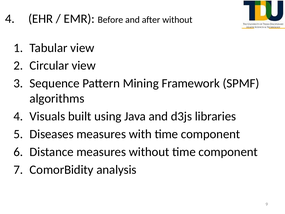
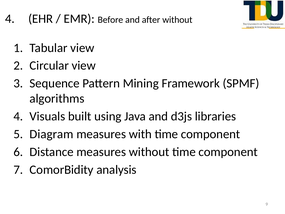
Diseases: Diseases -> Diagram
